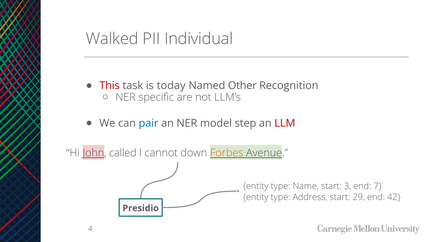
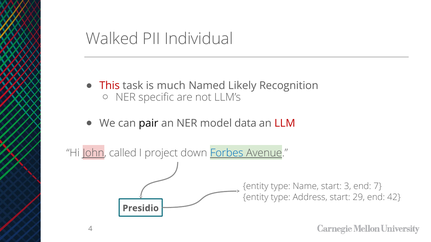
today: today -> much
Other: Other -> Likely
pair colour: blue -> black
step: step -> data
cannot: cannot -> project
Forbes colour: orange -> blue
